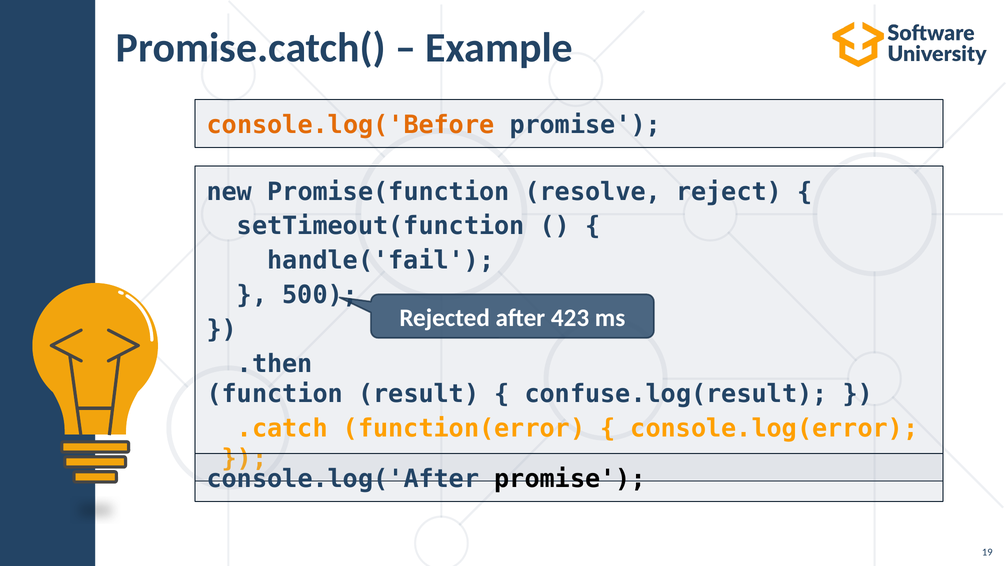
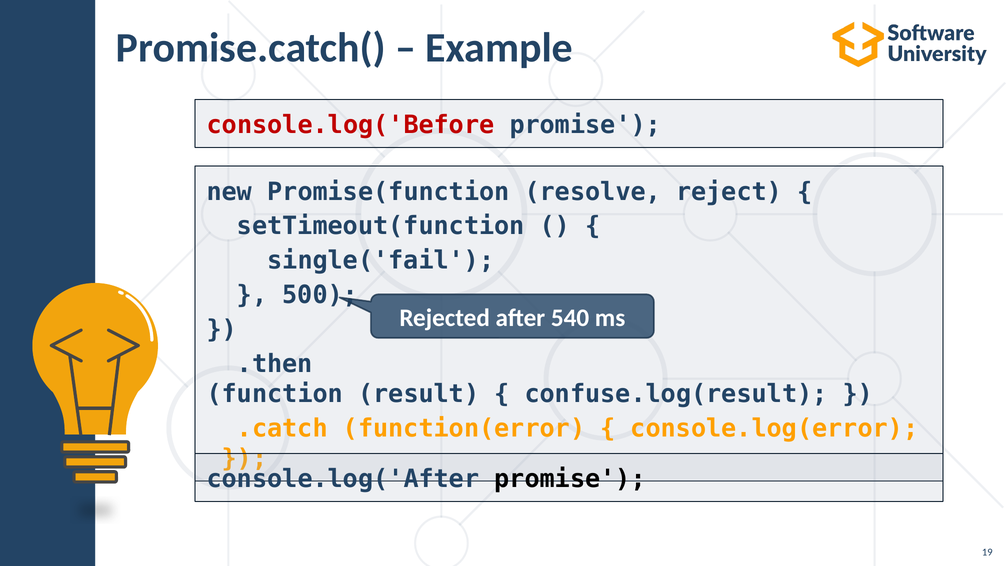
console.log('Before colour: orange -> red
handle('fail: handle('fail -> single('fail
423: 423 -> 540
